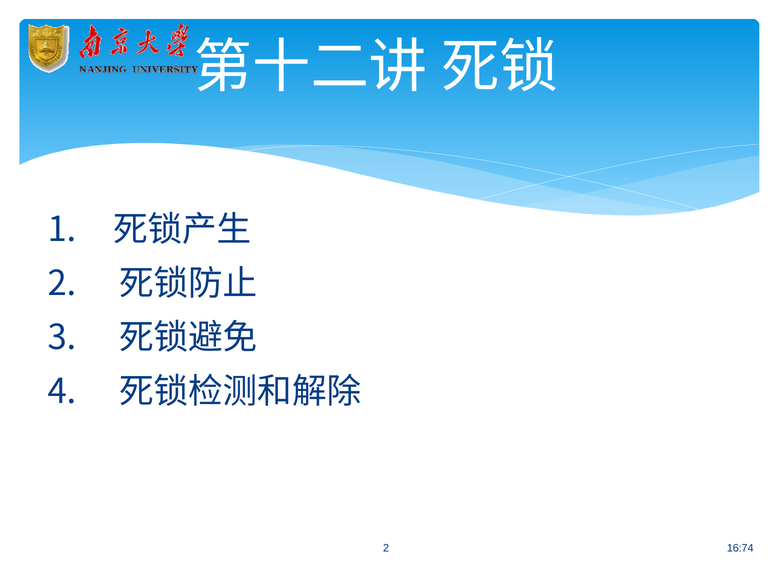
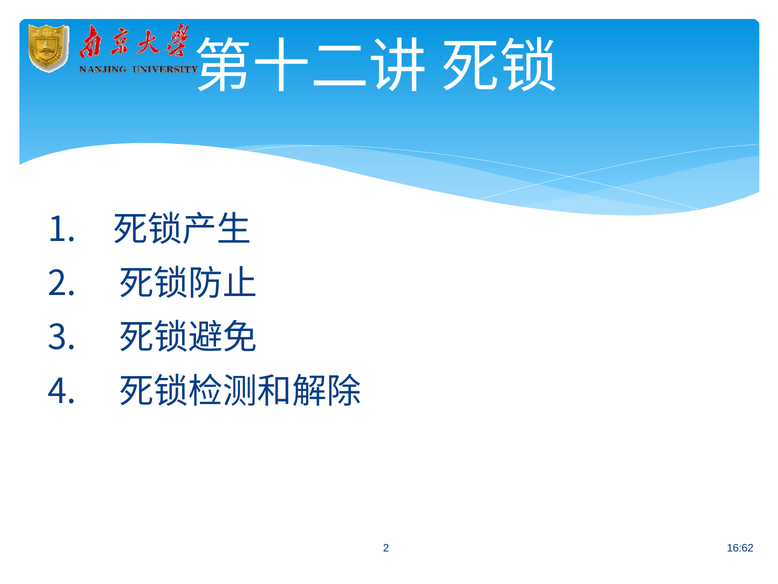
16:74: 16:74 -> 16:62
